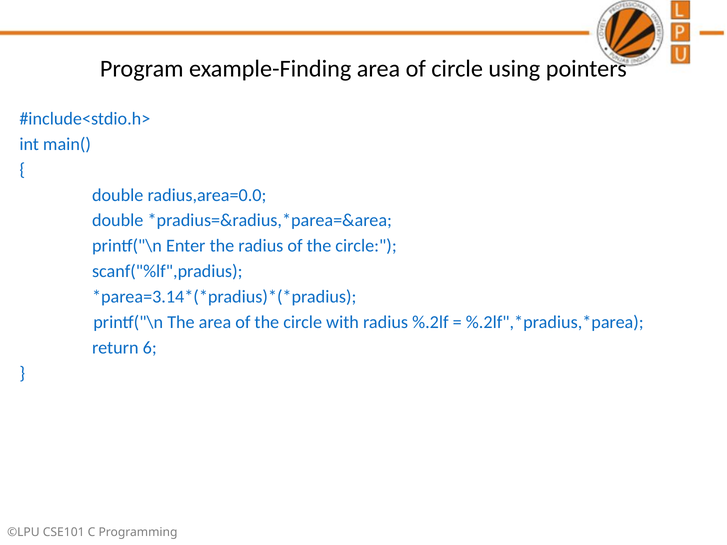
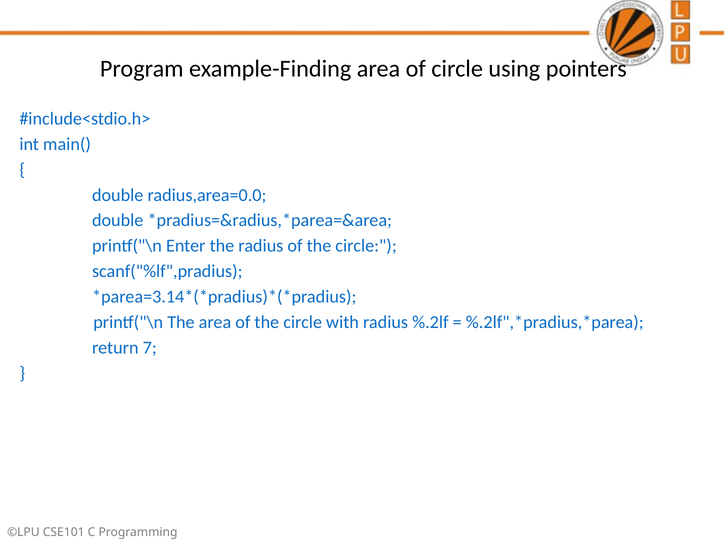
6: 6 -> 7
